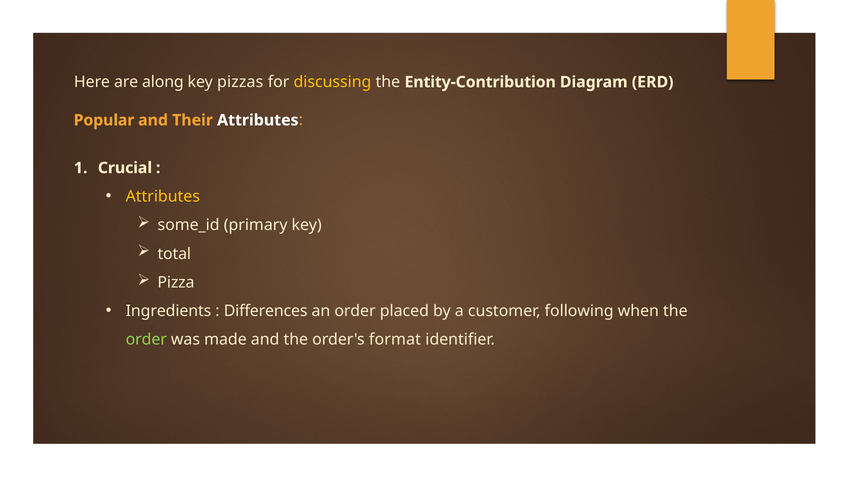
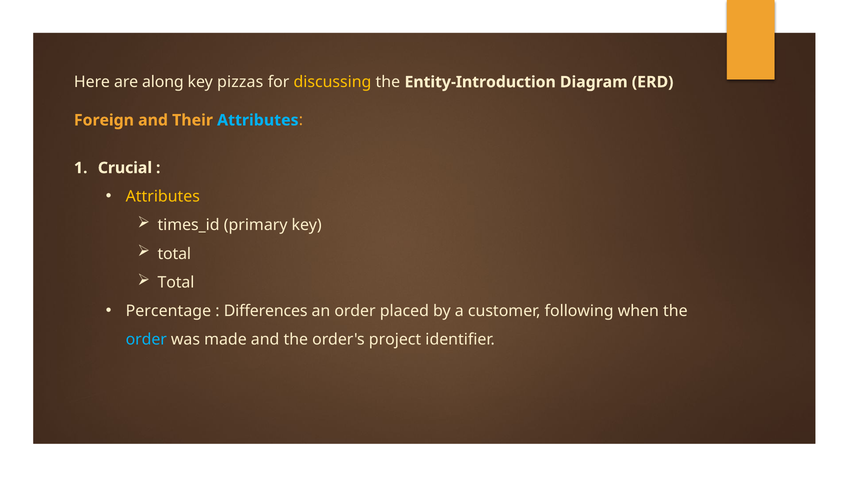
Entity-Contribution: Entity-Contribution -> Entity-Introduction
Popular: Popular -> Foreign
Attributes at (258, 120) colour: white -> light blue
some_id: some_id -> times_id
Pizza at (176, 283): Pizza -> Total
Ingredients: Ingredients -> Percentage
order at (146, 340) colour: light green -> light blue
format: format -> project
